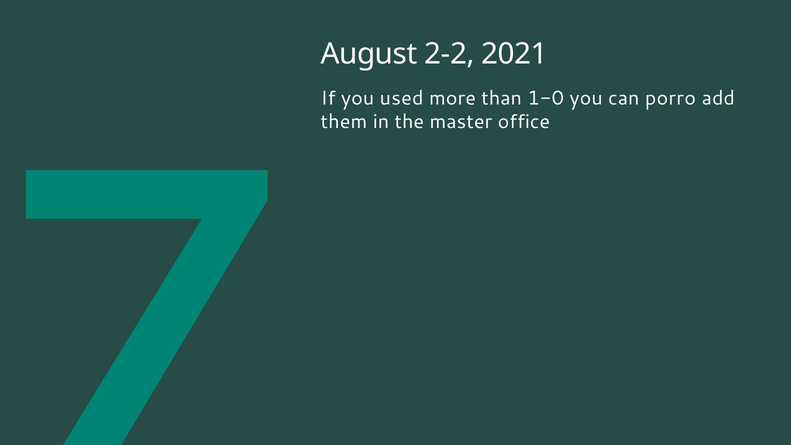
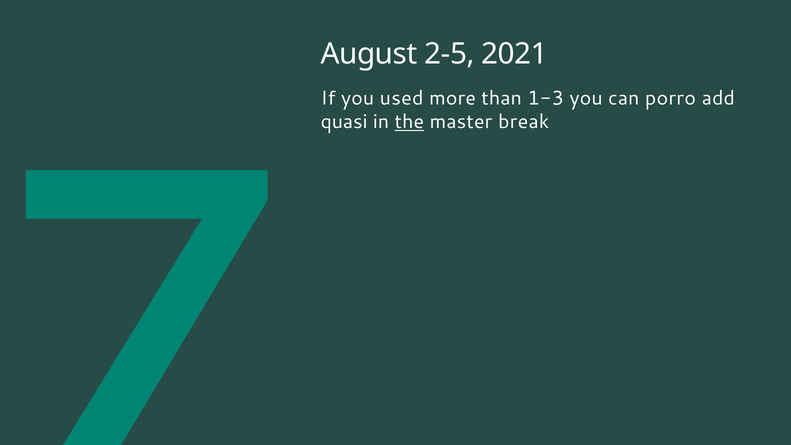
2-2: 2-2 -> 2-5
1-0: 1-0 -> 1-3
them: them -> quasi
the underline: none -> present
office: office -> break
